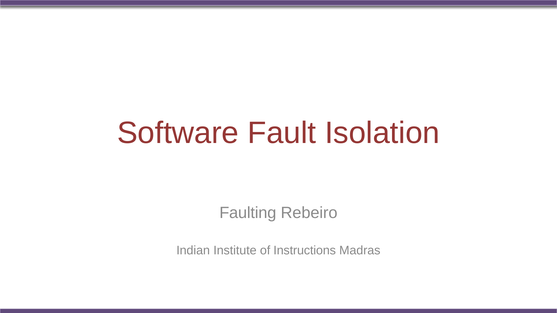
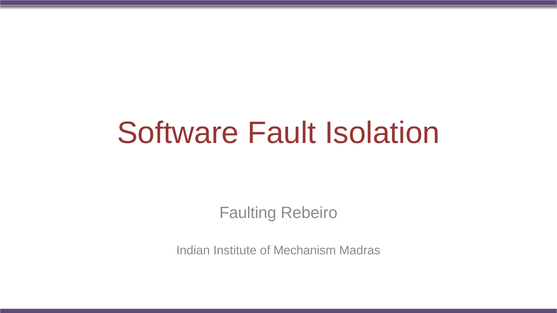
Instructions: Instructions -> Mechanism
